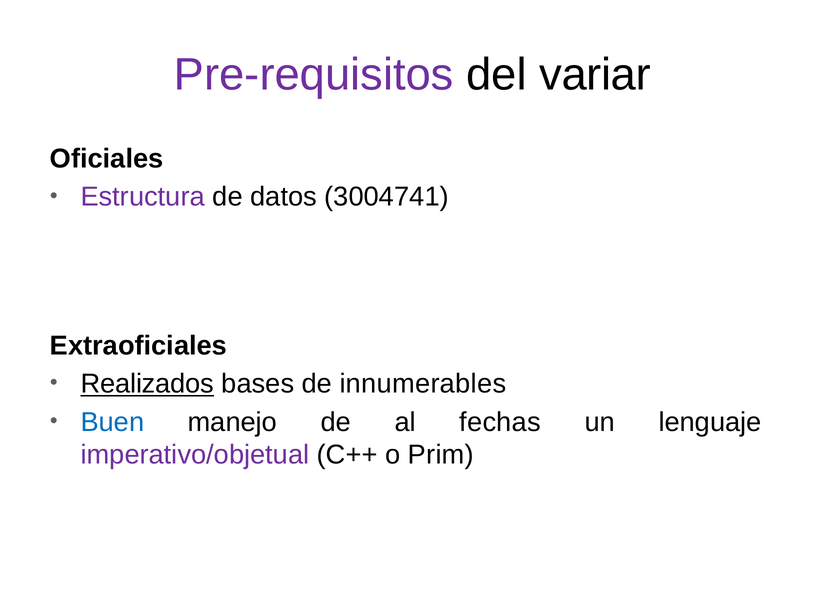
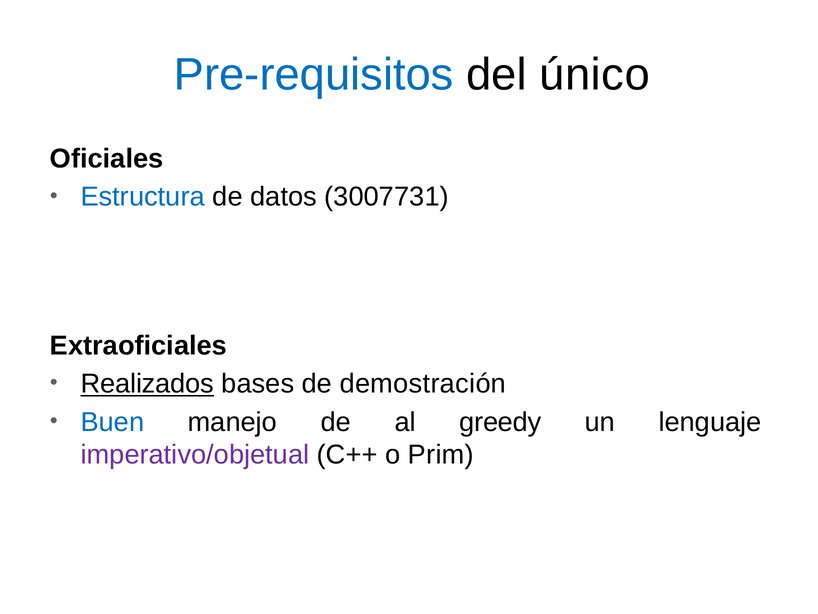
Pre-requisitos colour: purple -> blue
variar: variar -> único
Estructura colour: purple -> blue
3004741: 3004741 -> 3007731
innumerables: innumerables -> demostración
fechas: fechas -> greedy
